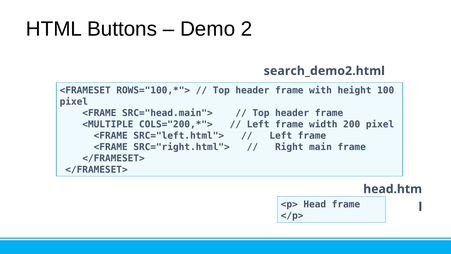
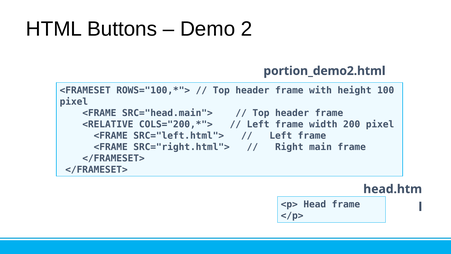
search_demo2.html: search_demo2.html -> portion_demo2.html
<MULTIPLE: <MULTIPLE -> <RELATIVE
